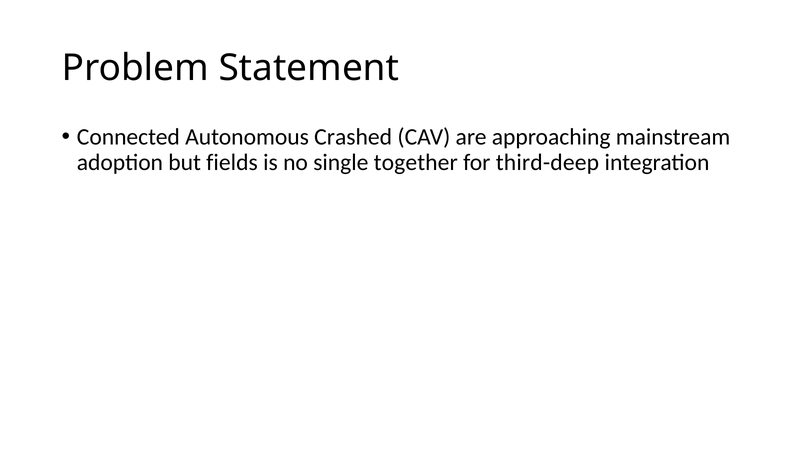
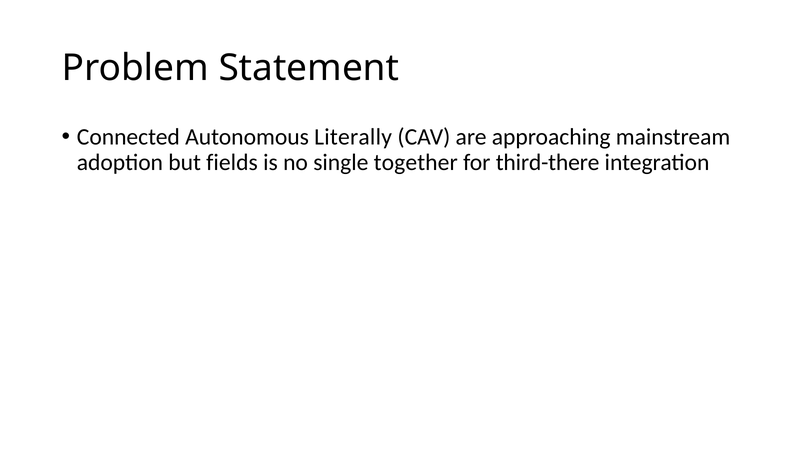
Crashed: Crashed -> Literally
third-deep: third-deep -> third-there
